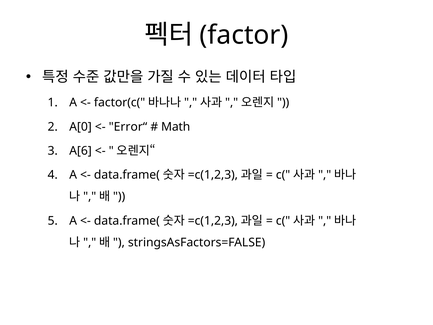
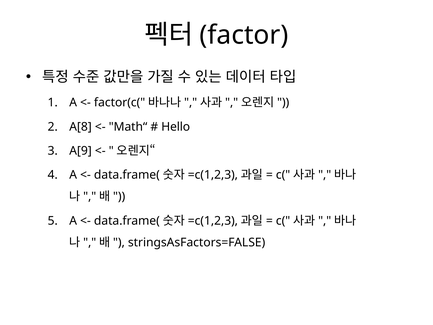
A[0: A[0 -> A[8
Error“: Error“ -> Math“
Math: Math -> Hello
A[6: A[6 -> A[9
